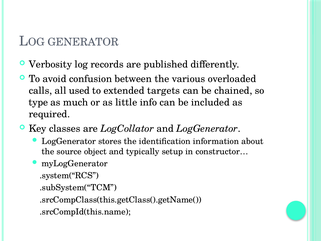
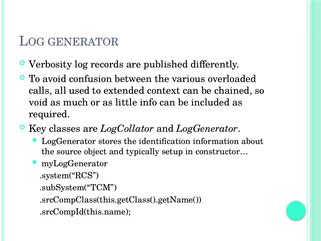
targets: targets -> context
type: type -> void
